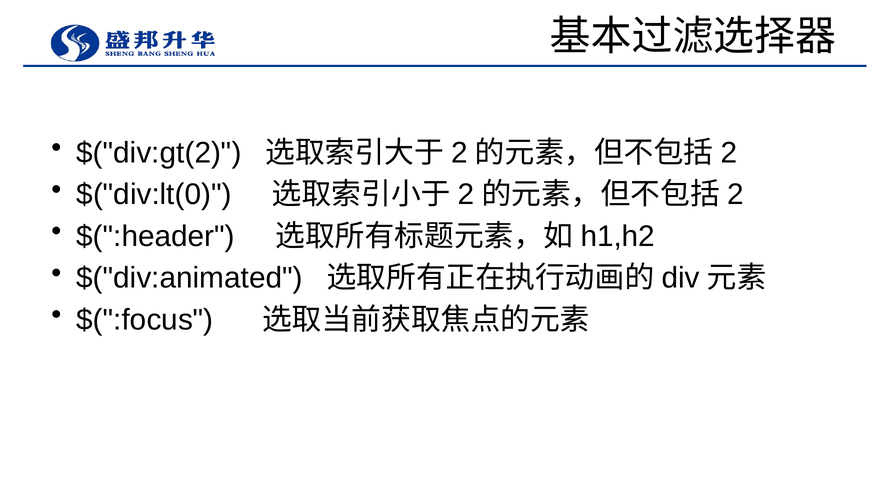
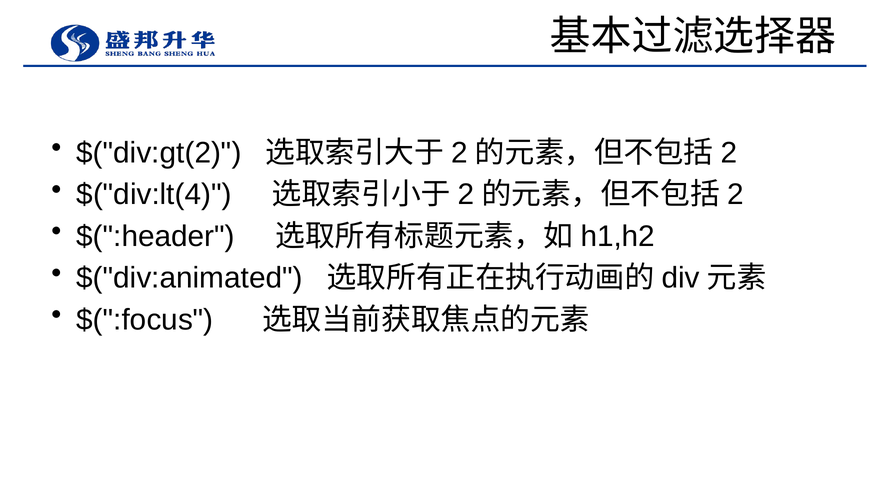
$("div:lt(0: $("div:lt(0 -> $("div:lt(4
